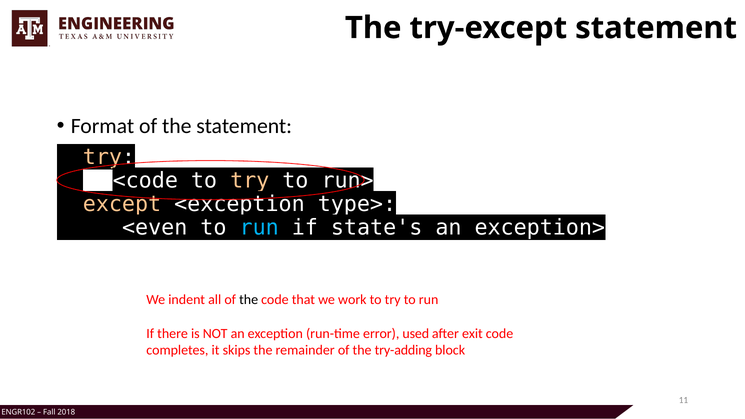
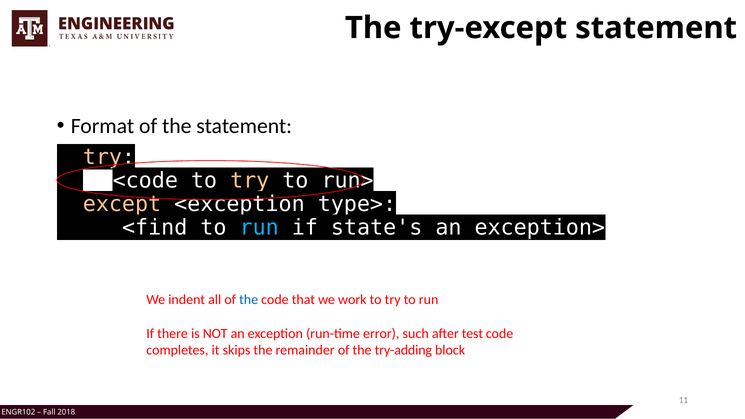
<even: <even -> <find
the at (249, 300) colour: black -> blue
used: used -> such
exit: exit -> test
